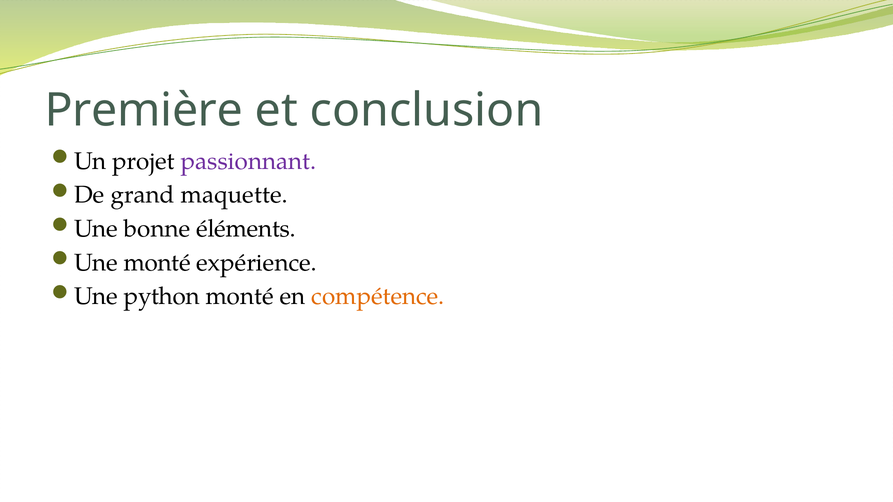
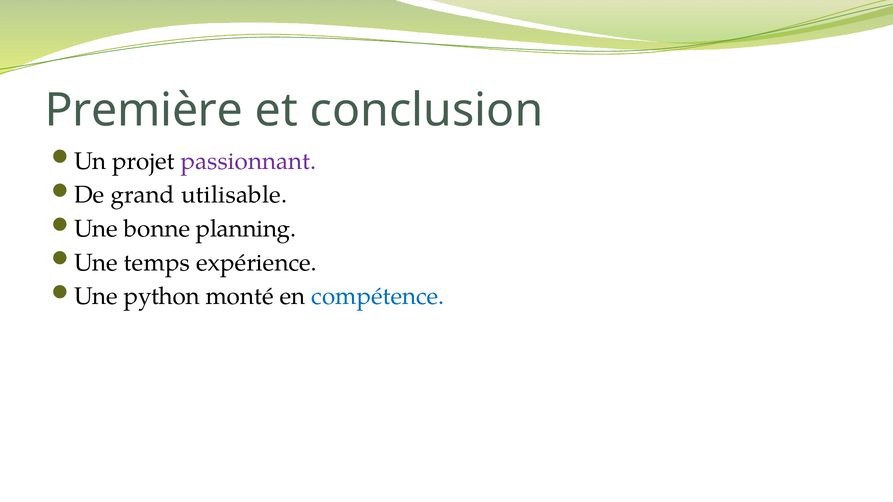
maquette: maquette -> utilisable
éléments: éléments -> planning
Une monté: monté -> temps
compétence colour: orange -> blue
